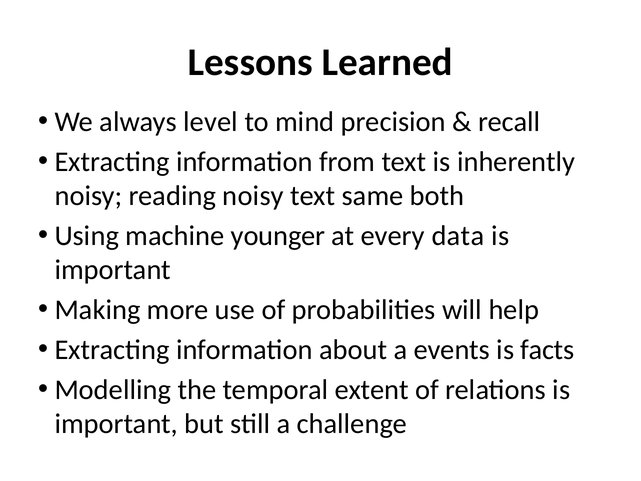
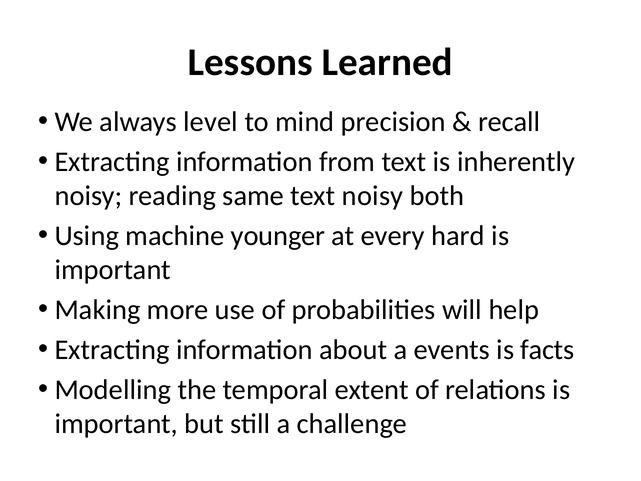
reading noisy: noisy -> same
text same: same -> noisy
data: data -> hard
